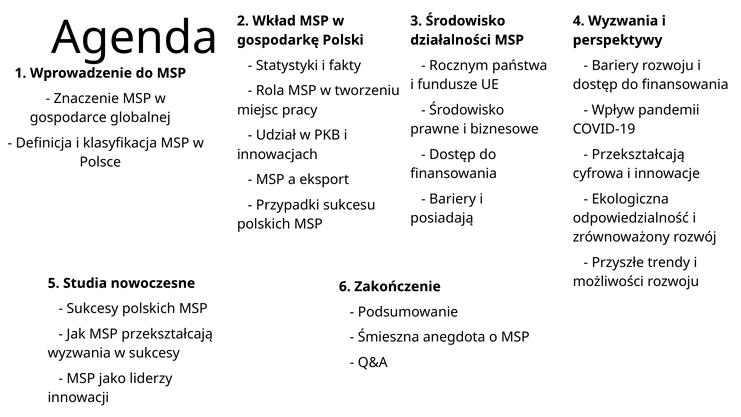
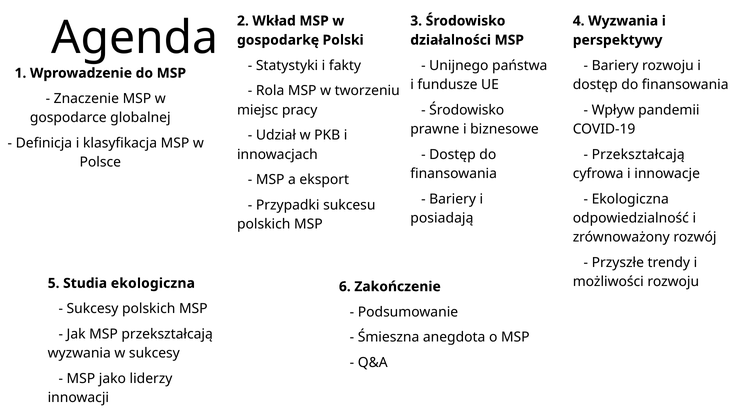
Rocznym: Rocznym -> Unijnego
Studia nowoczesne: nowoczesne -> ekologiczna
